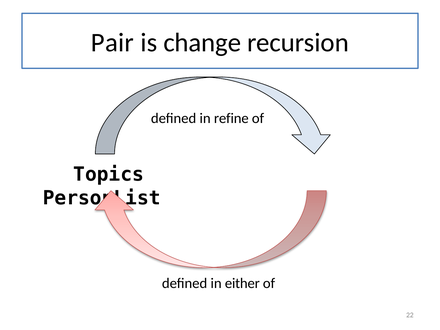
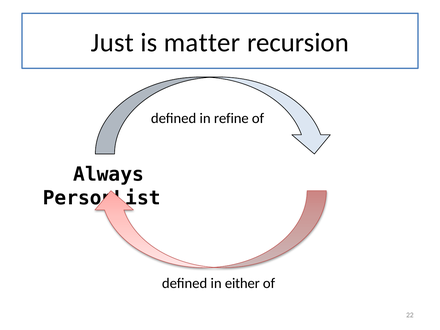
Pair: Pair -> Just
change: change -> matter
Topics: Topics -> Always
